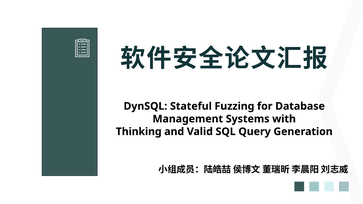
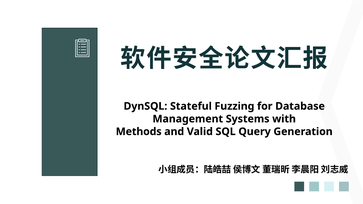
Thinking: Thinking -> Methods
